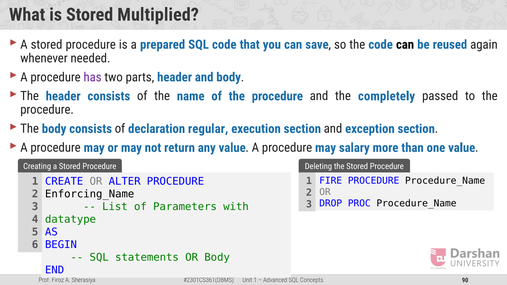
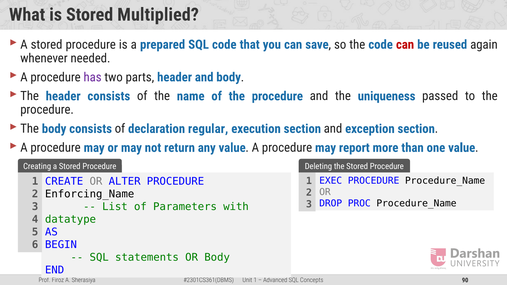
can at (405, 45) colour: black -> red
completely: completely -> uniqueness
salary: salary -> report
FIRE: FIRE -> EXEC
